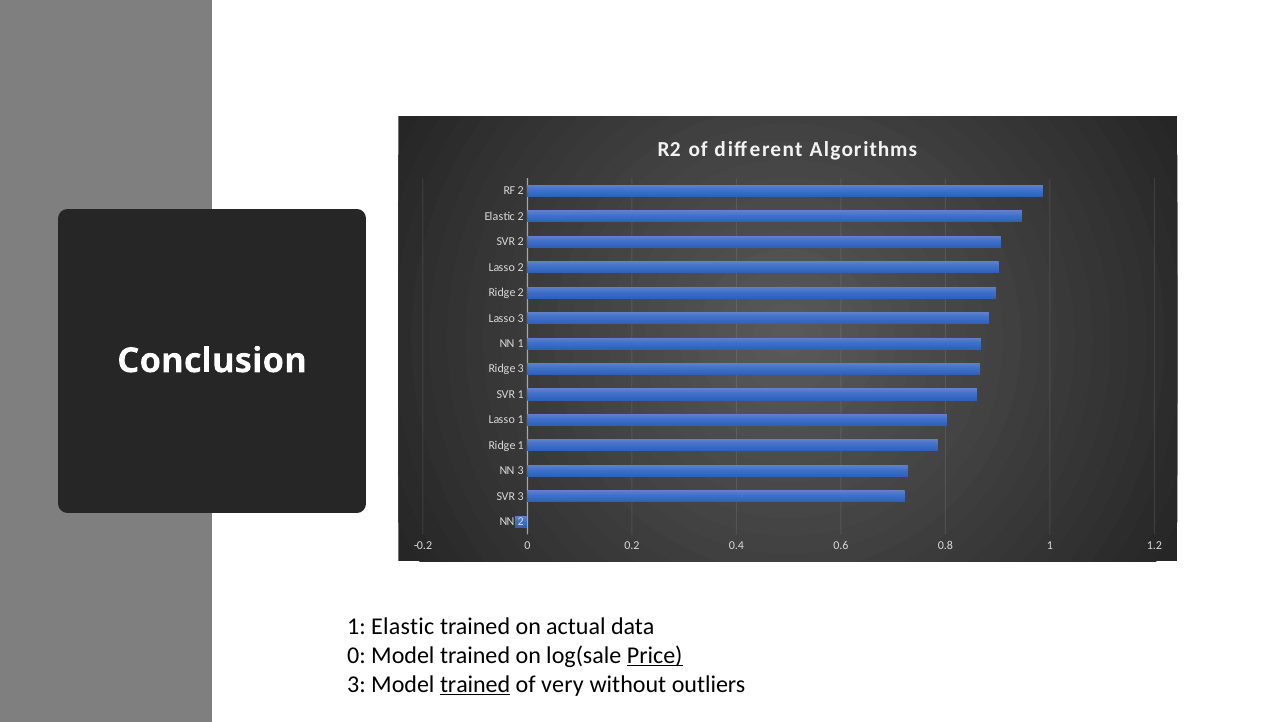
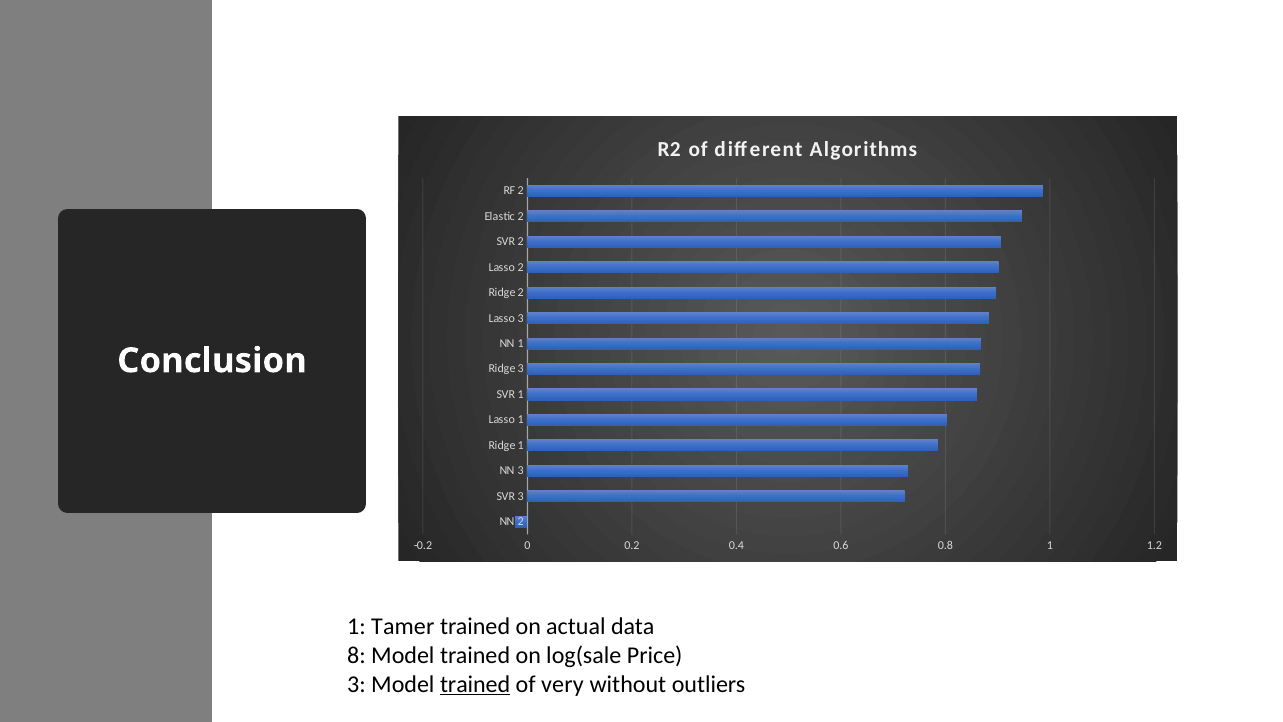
1 Elastic: Elastic -> Tamer
0 at (357, 655): 0 -> 8
Price underline: present -> none
